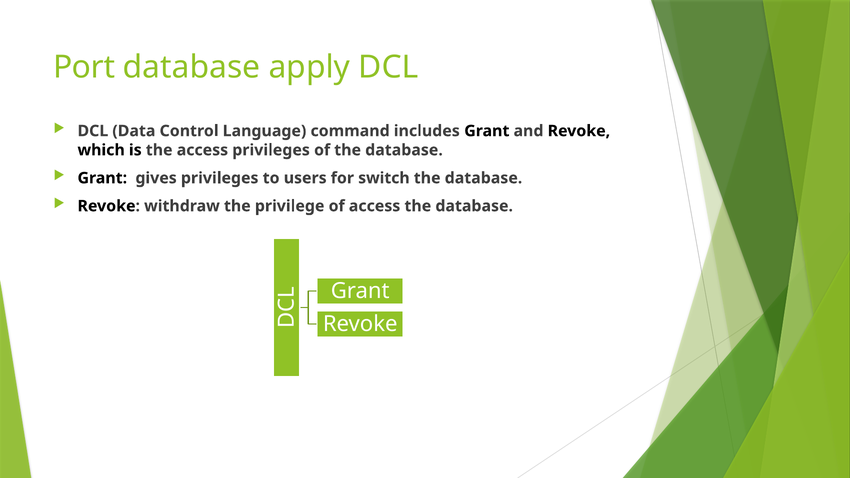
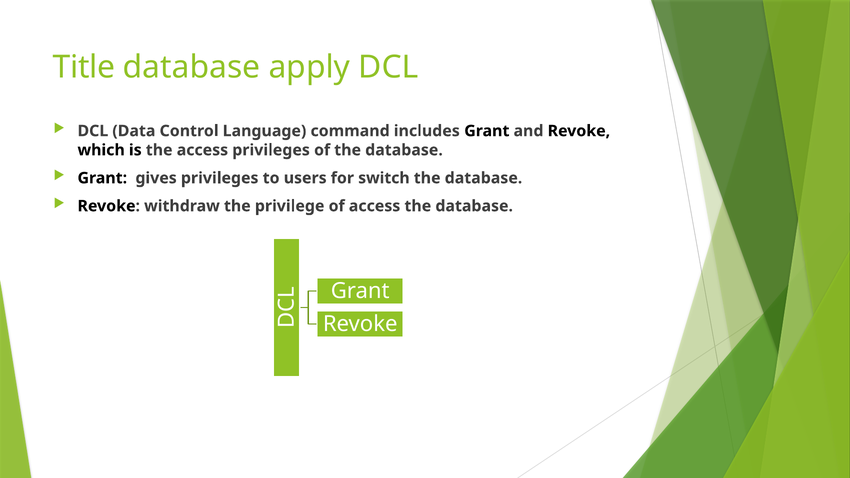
Port: Port -> Title
